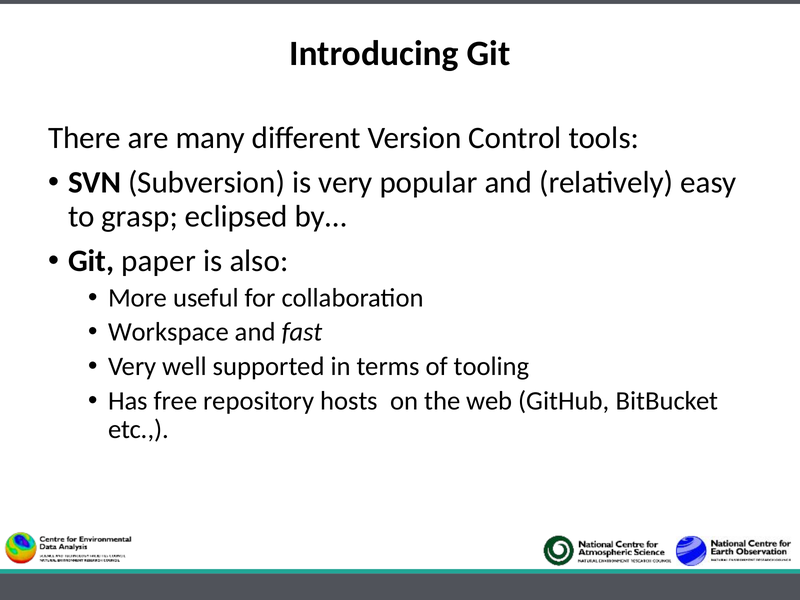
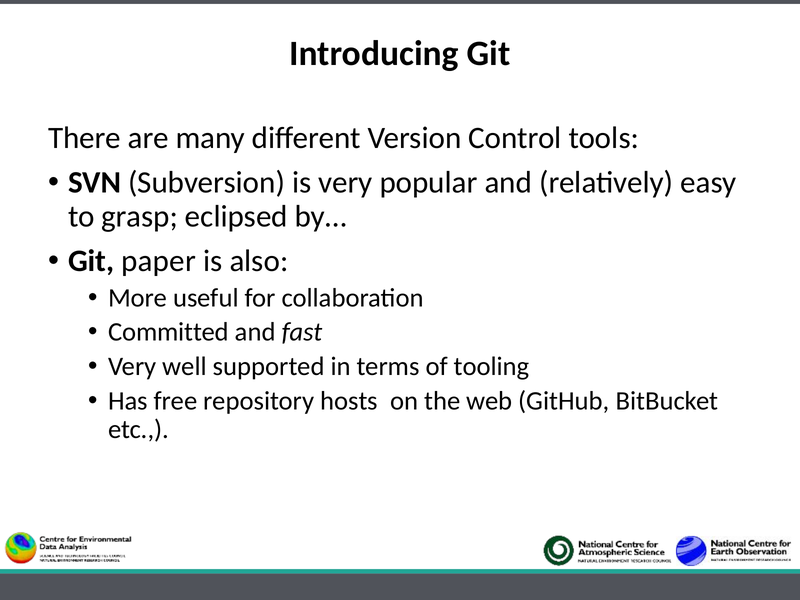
Workspace: Workspace -> Committed
